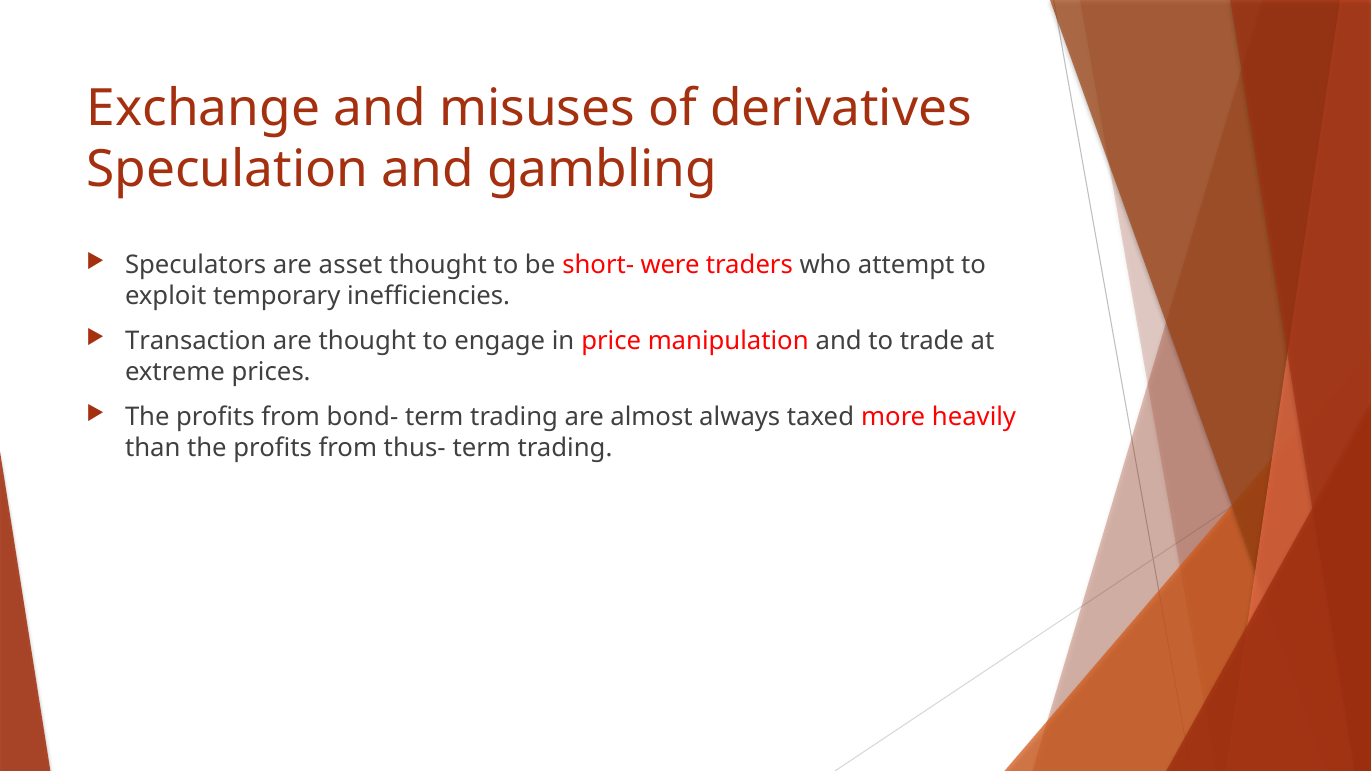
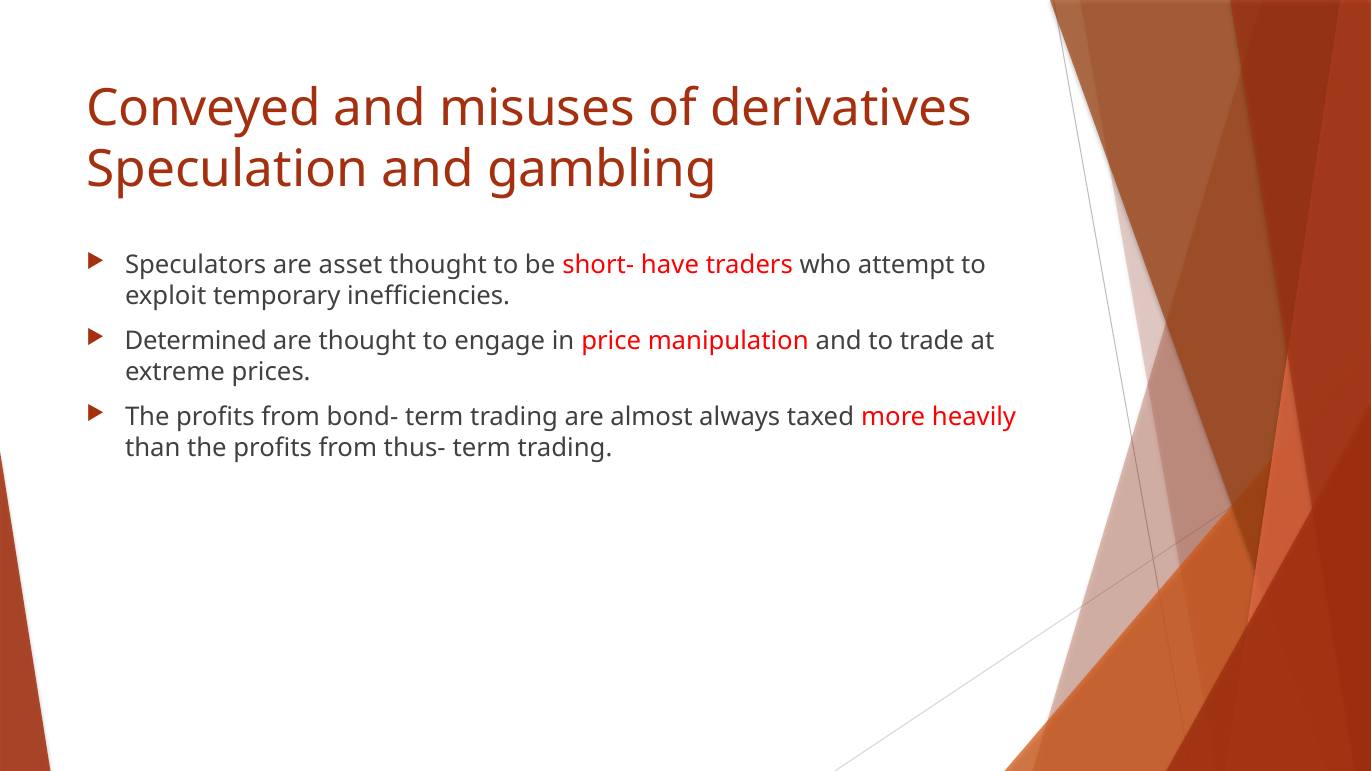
Exchange: Exchange -> Conveyed
were: were -> have
Transaction: Transaction -> Determined
